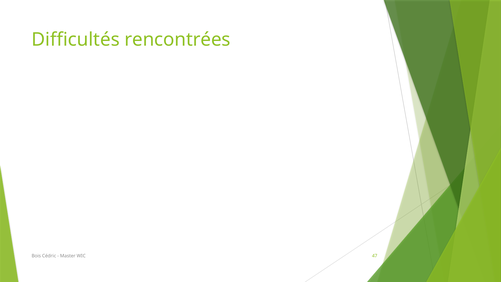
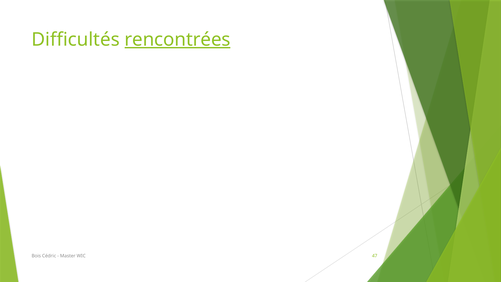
rencontrées underline: none -> present
